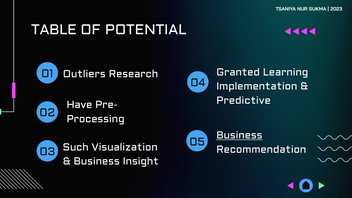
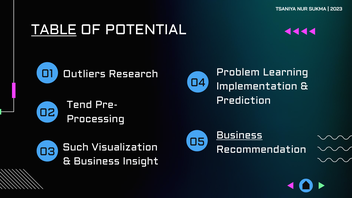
TABLE underline: none -> present
Granted: Granted -> Problem
Predictive: Predictive -> Prediction
Have: Have -> Tend
